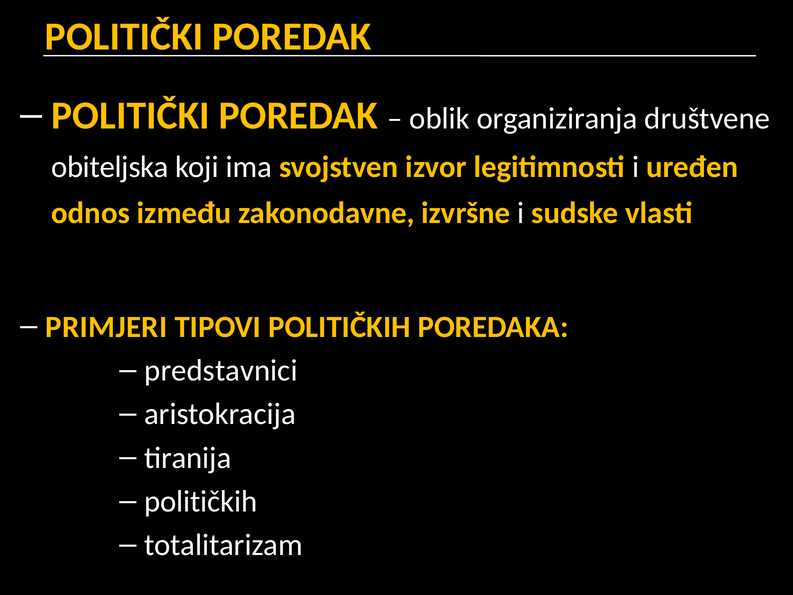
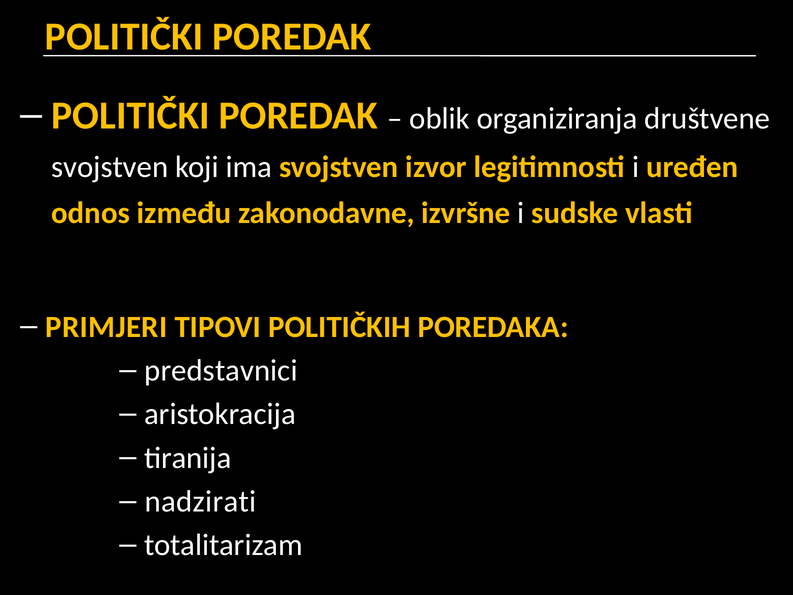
obiteljska at (110, 167): obiteljska -> svojstven
političkih at (201, 501): političkih -> nadzirati
